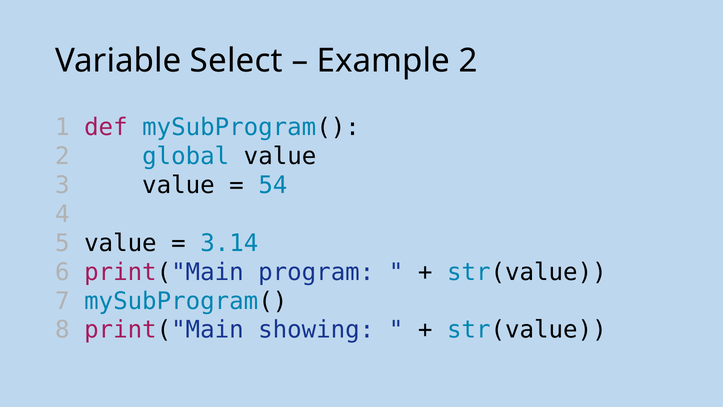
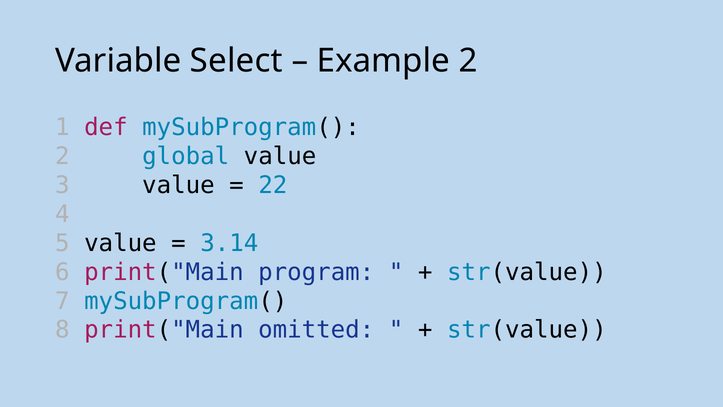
54: 54 -> 22
showing: showing -> omitted
